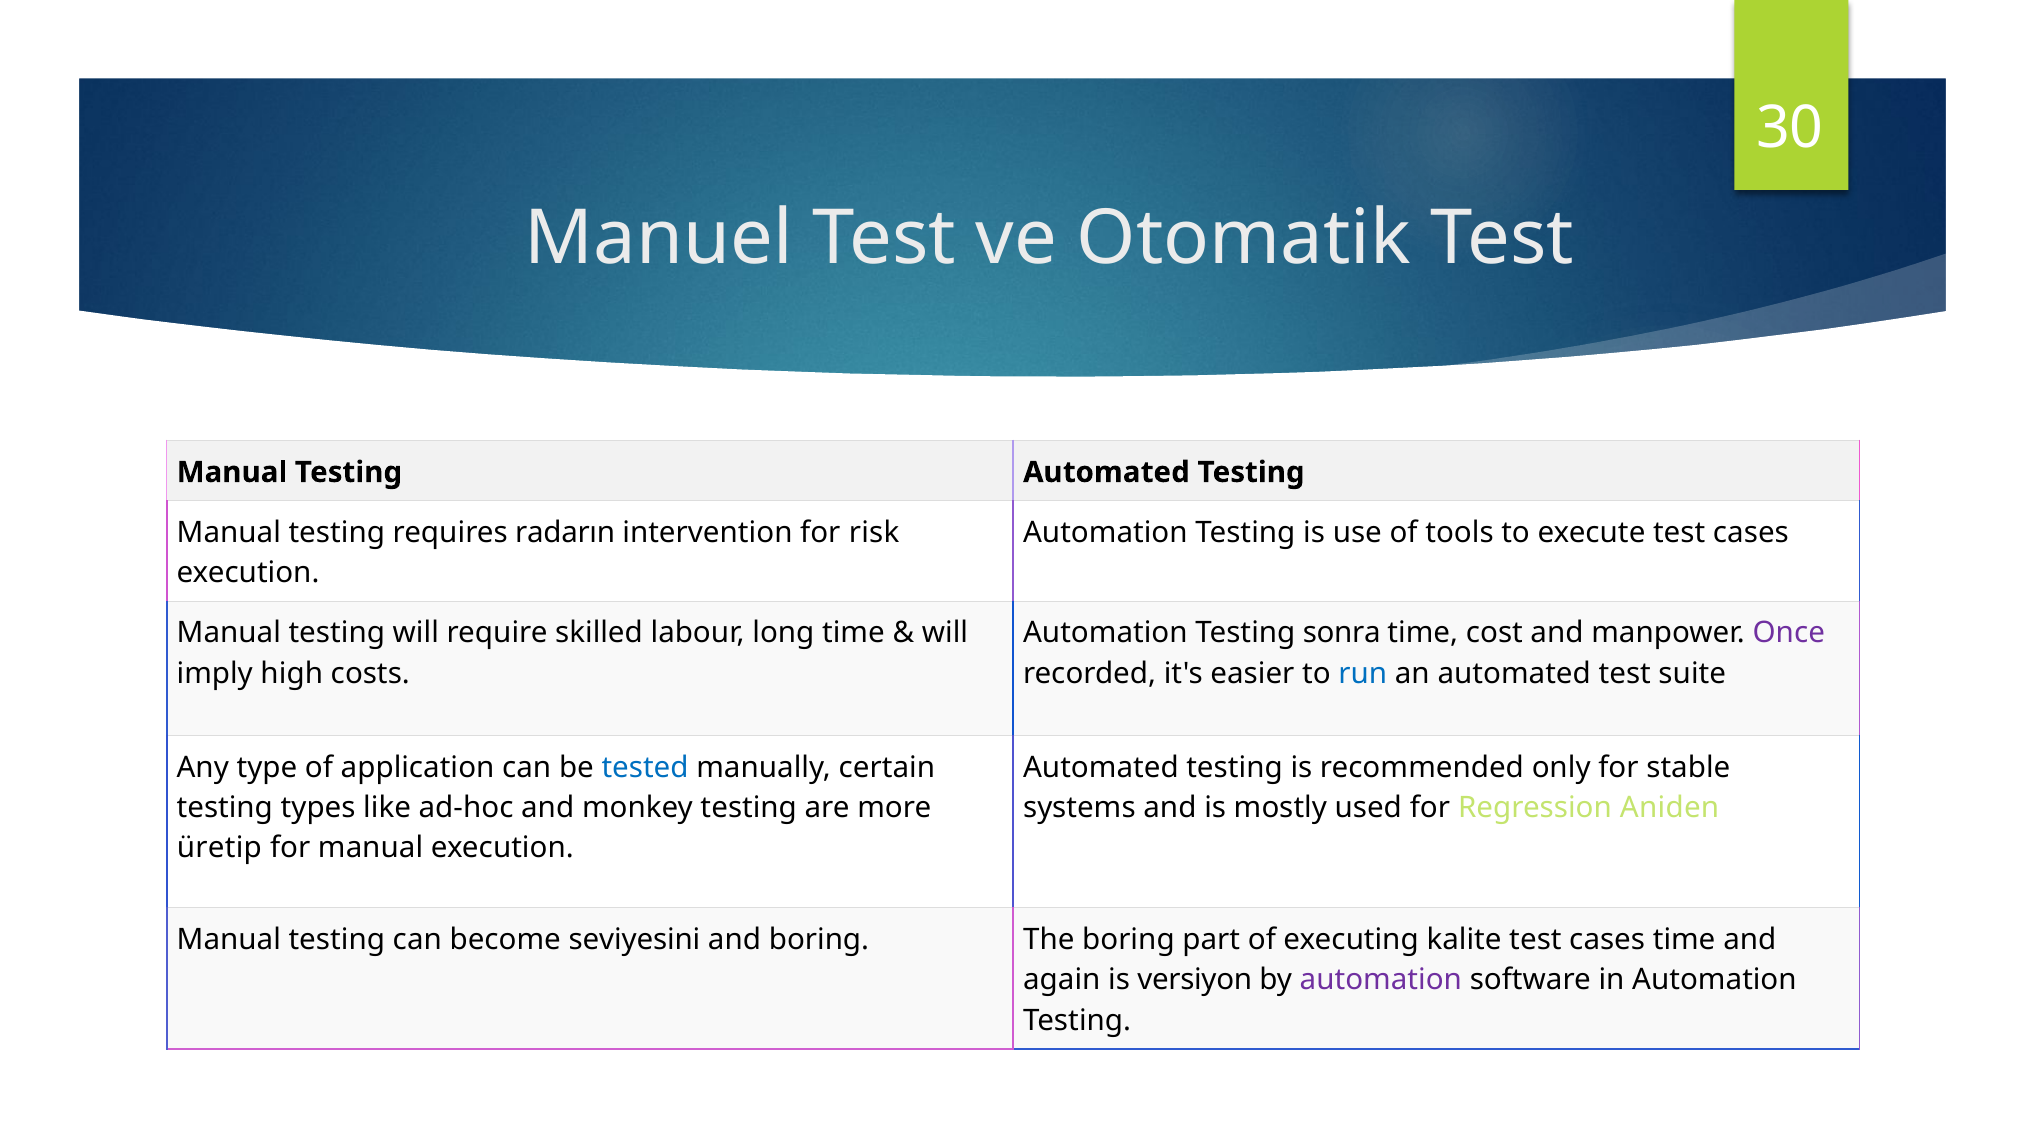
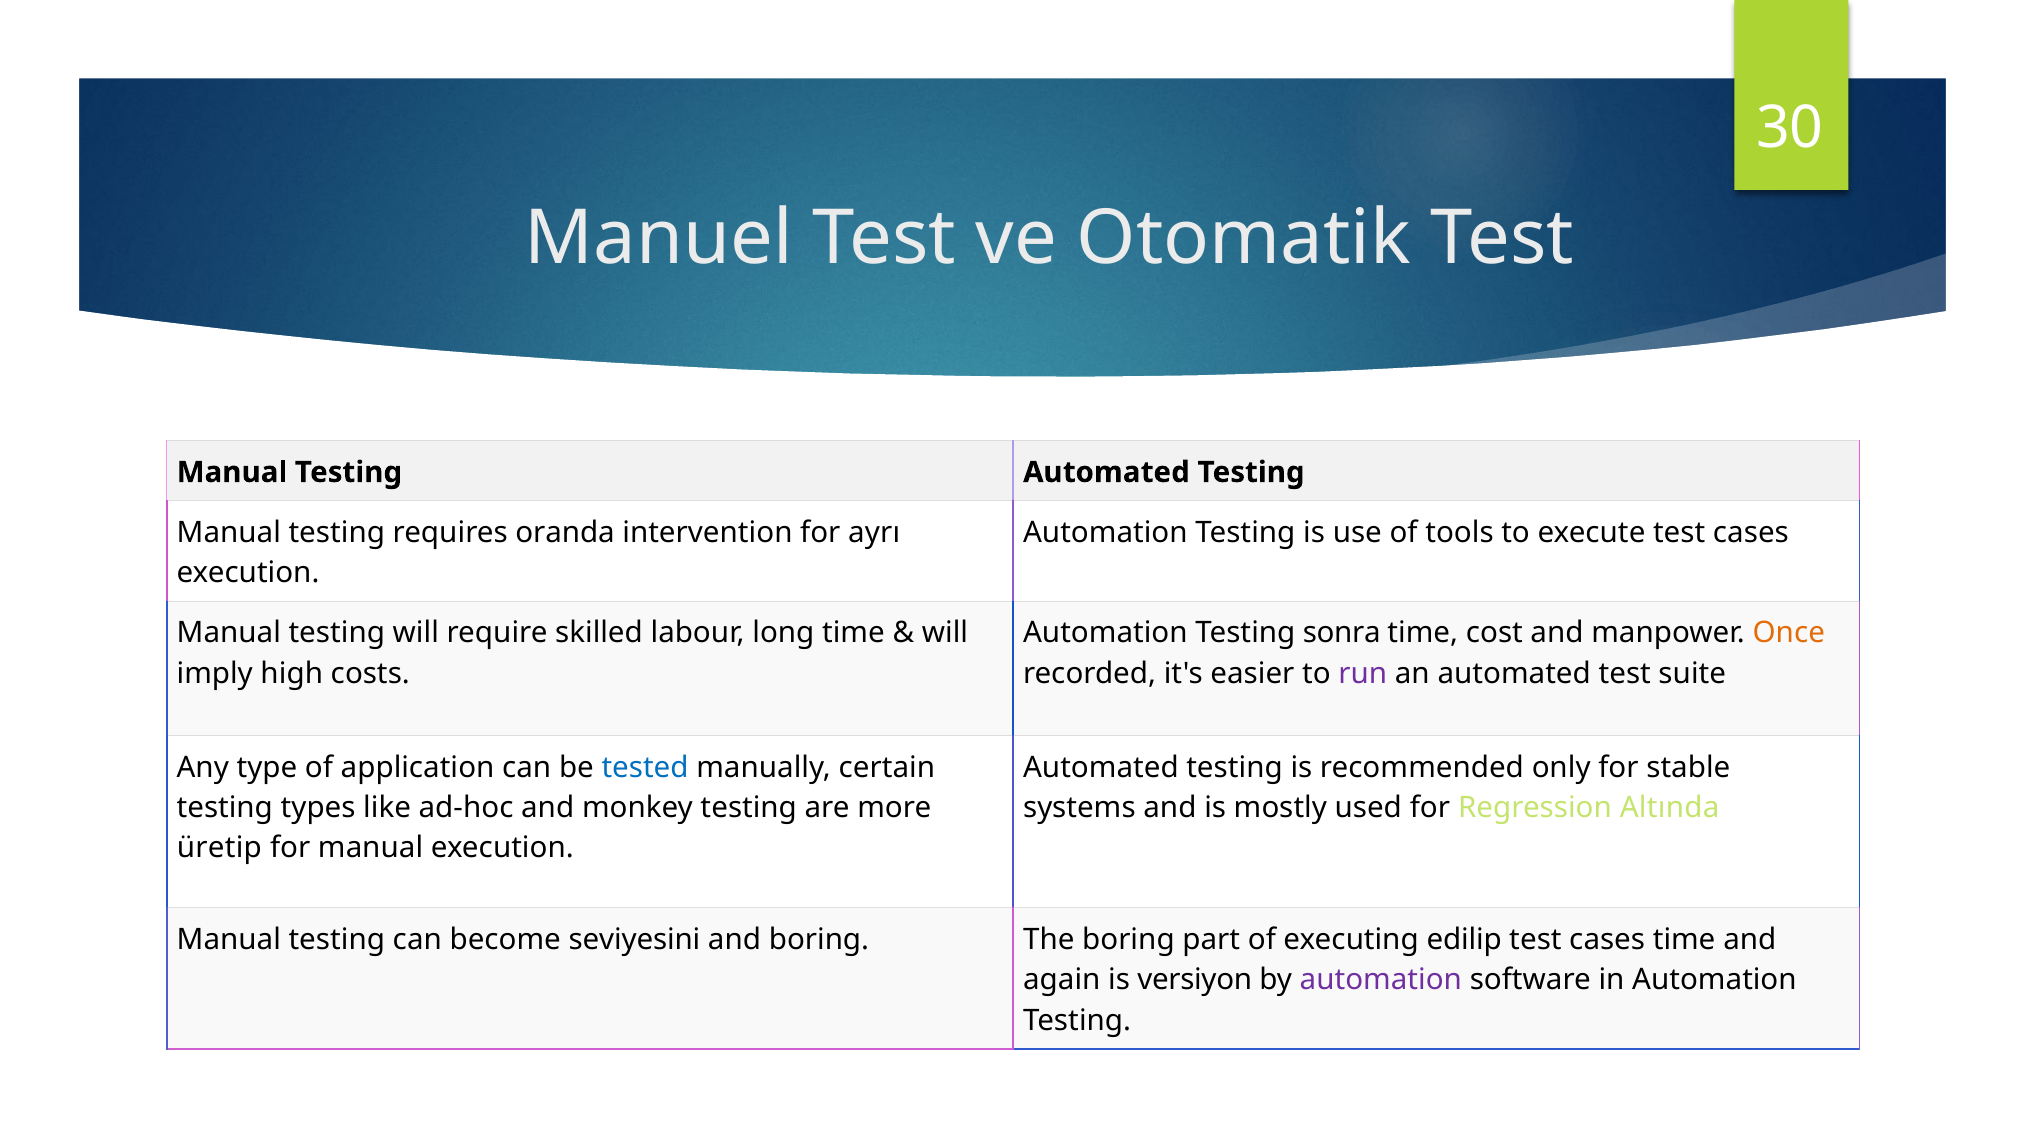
radarın: radarın -> oranda
risk: risk -> ayrı
Once colour: purple -> orange
run colour: blue -> purple
Aniden: Aniden -> Altında
kalite: kalite -> edilip
